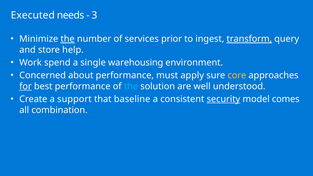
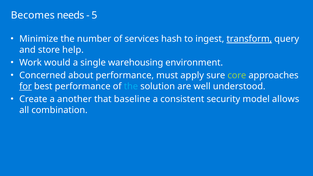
Executed: Executed -> Becomes
3: 3 -> 5
the at (68, 39) underline: present -> none
prior: prior -> hash
spend: spend -> would
core colour: yellow -> light green
support: support -> another
security underline: present -> none
comes: comes -> allows
